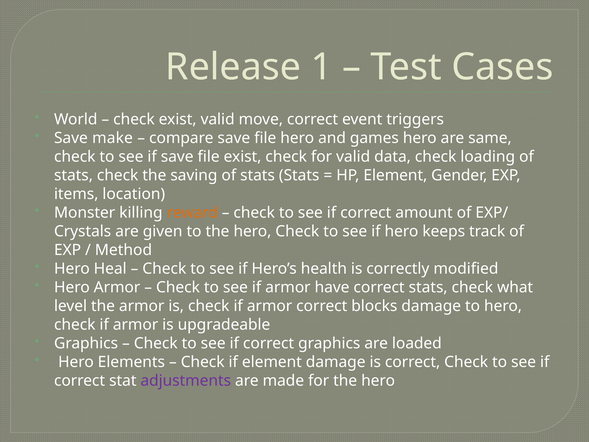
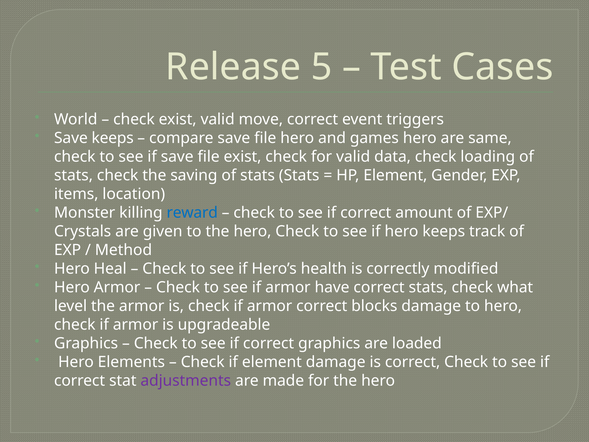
1: 1 -> 5
Save make: make -> keeps
reward colour: orange -> blue
